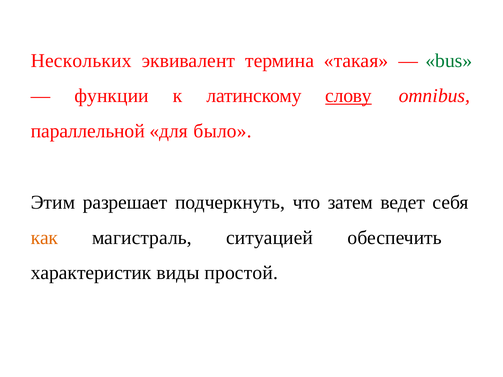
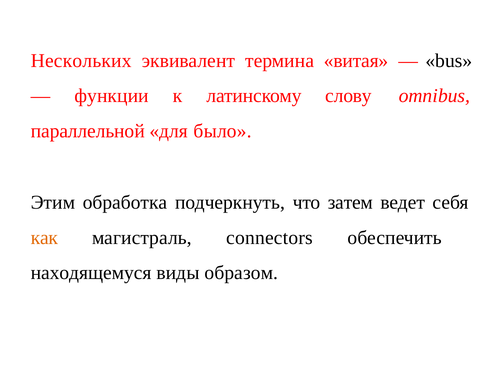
такая: такая -> витая
bus colour: green -> black
слову underline: present -> none
разрешает: разрешает -> обработка
ситуацией: ситуацией -> connectors
характеристик: характеристик -> находящемуся
простой: простой -> образом
